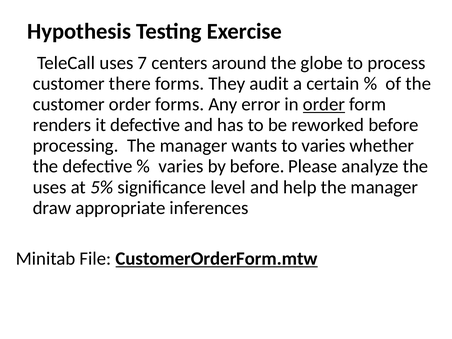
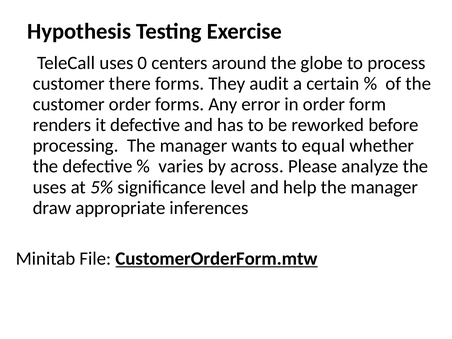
7: 7 -> 0
order at (324, 104) underline: present -> none
to varies: varies -> equal
by before: before -> across
